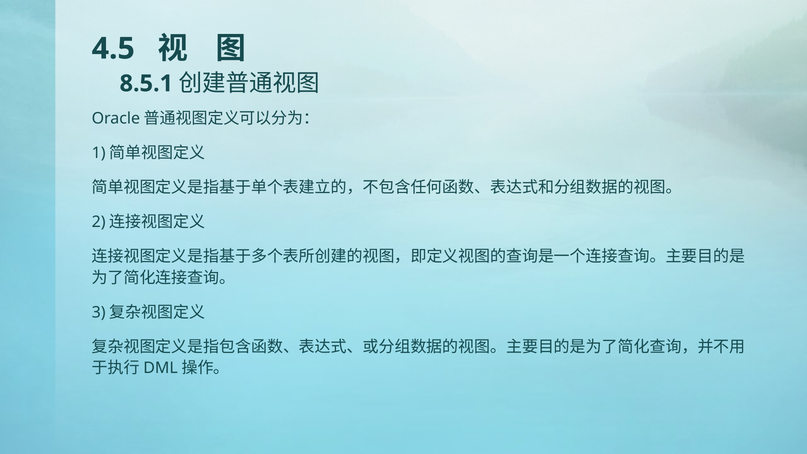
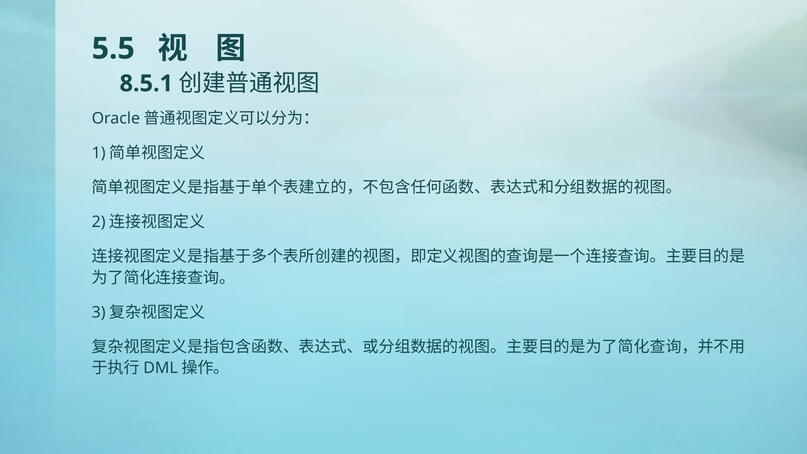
4.5: 4.5 -> 5.5
